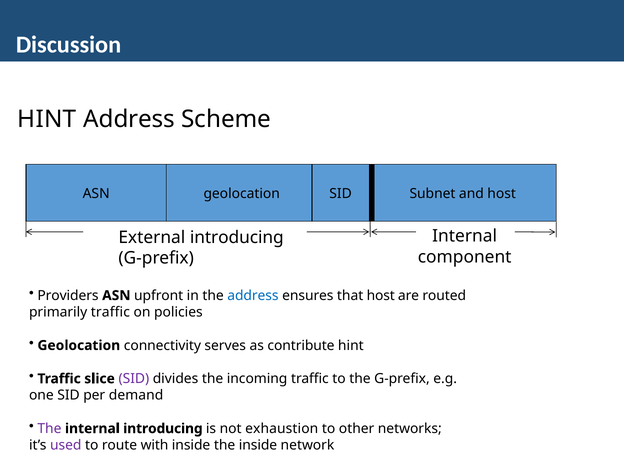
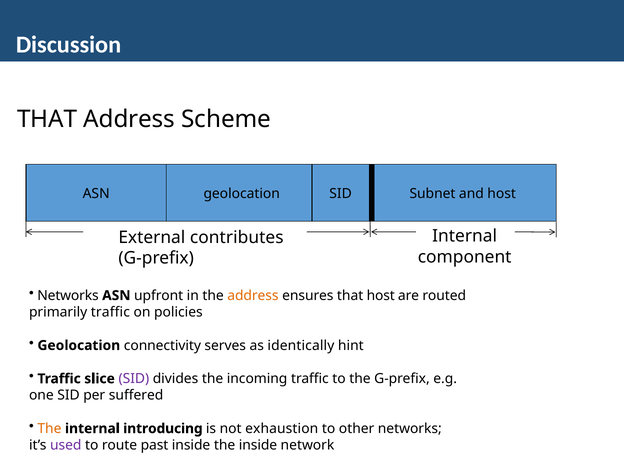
HINT at (47, 119): HINT -> THAT
External introducing: introducing -> contributes
Providers at (68, 296): Providers -> Networks
address at (253, 296) colour: blue -> orange
contribute: contribute -> identically
demand: demand -> suffered
The at (49, 429) colour: purple -> orange
with: with -> past
